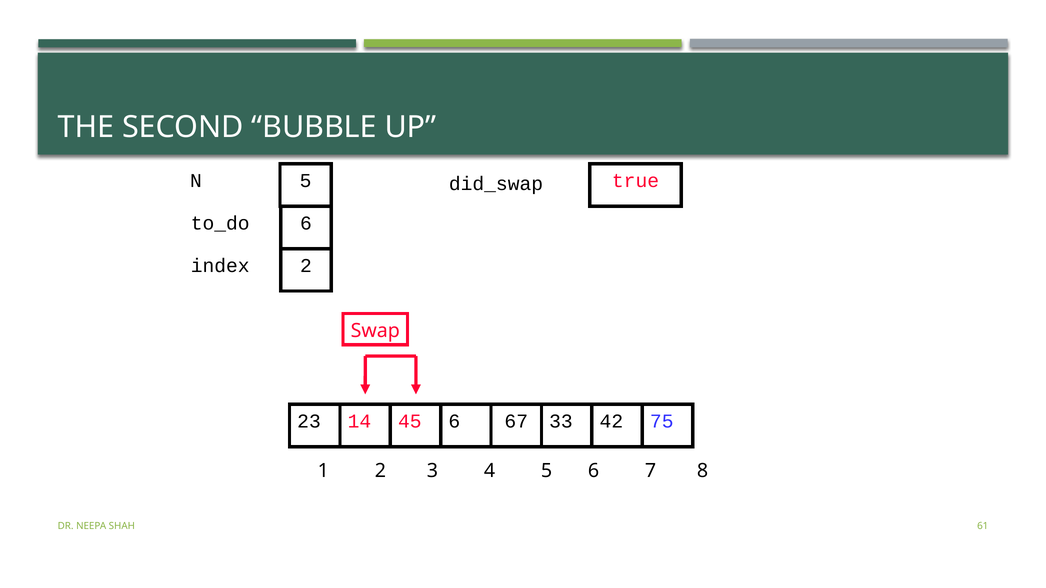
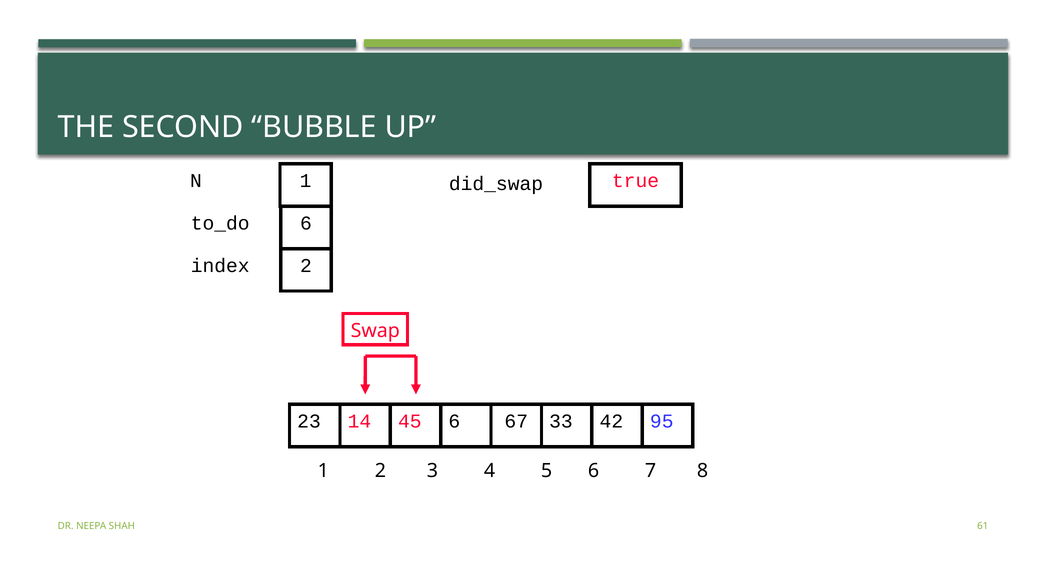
N 5: 5 -> 1
75: 75 -> 95
